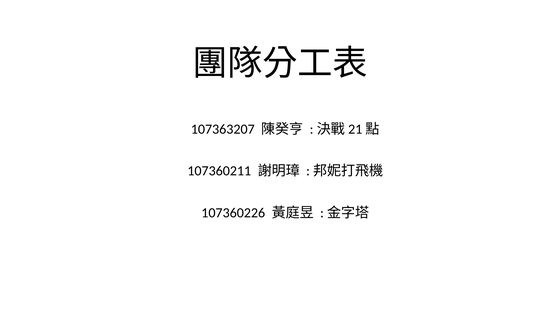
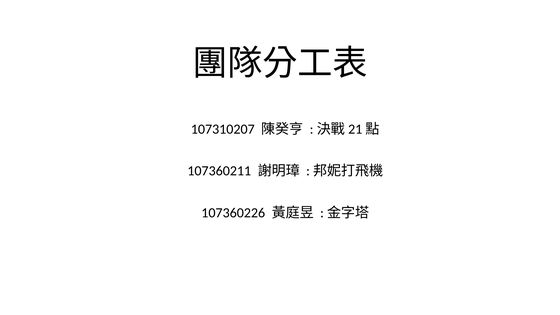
107363207: 107363207 -> 107310207
